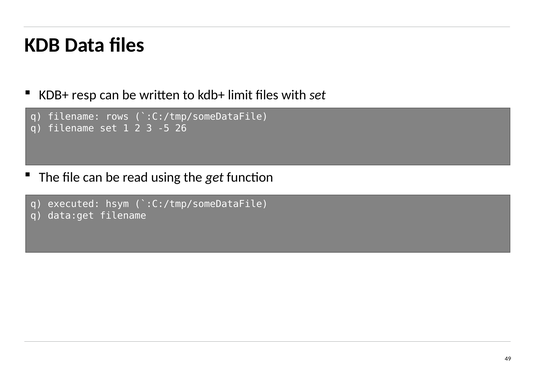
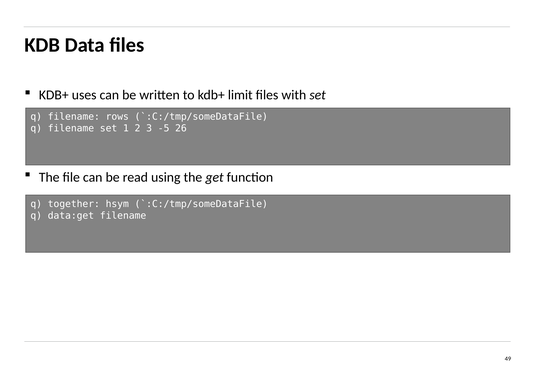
resp: resp -> uses
executed: executed -> together
